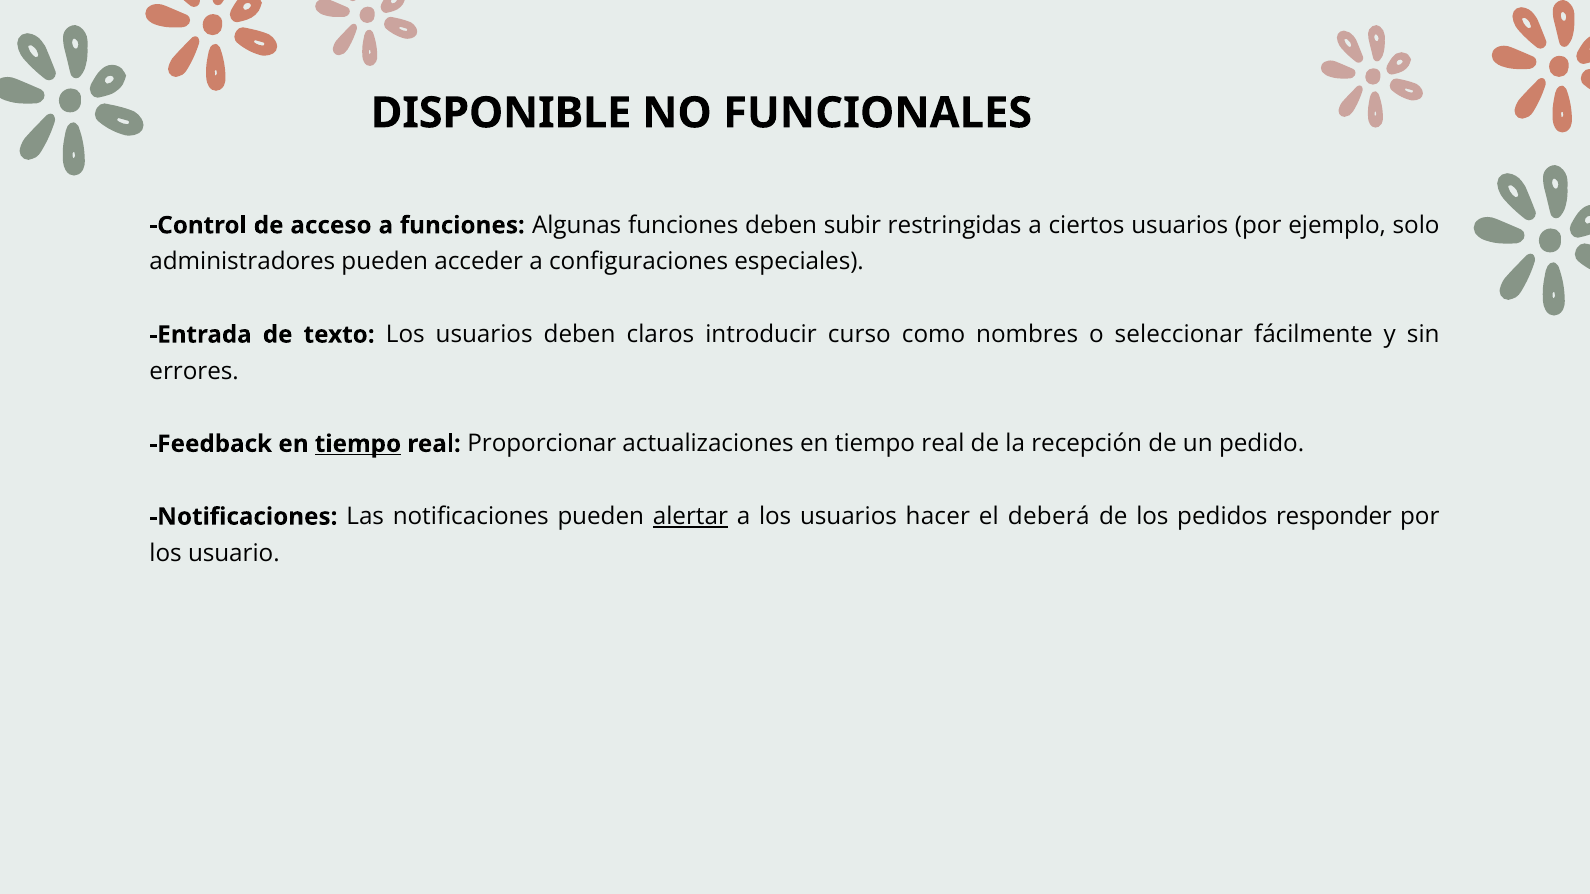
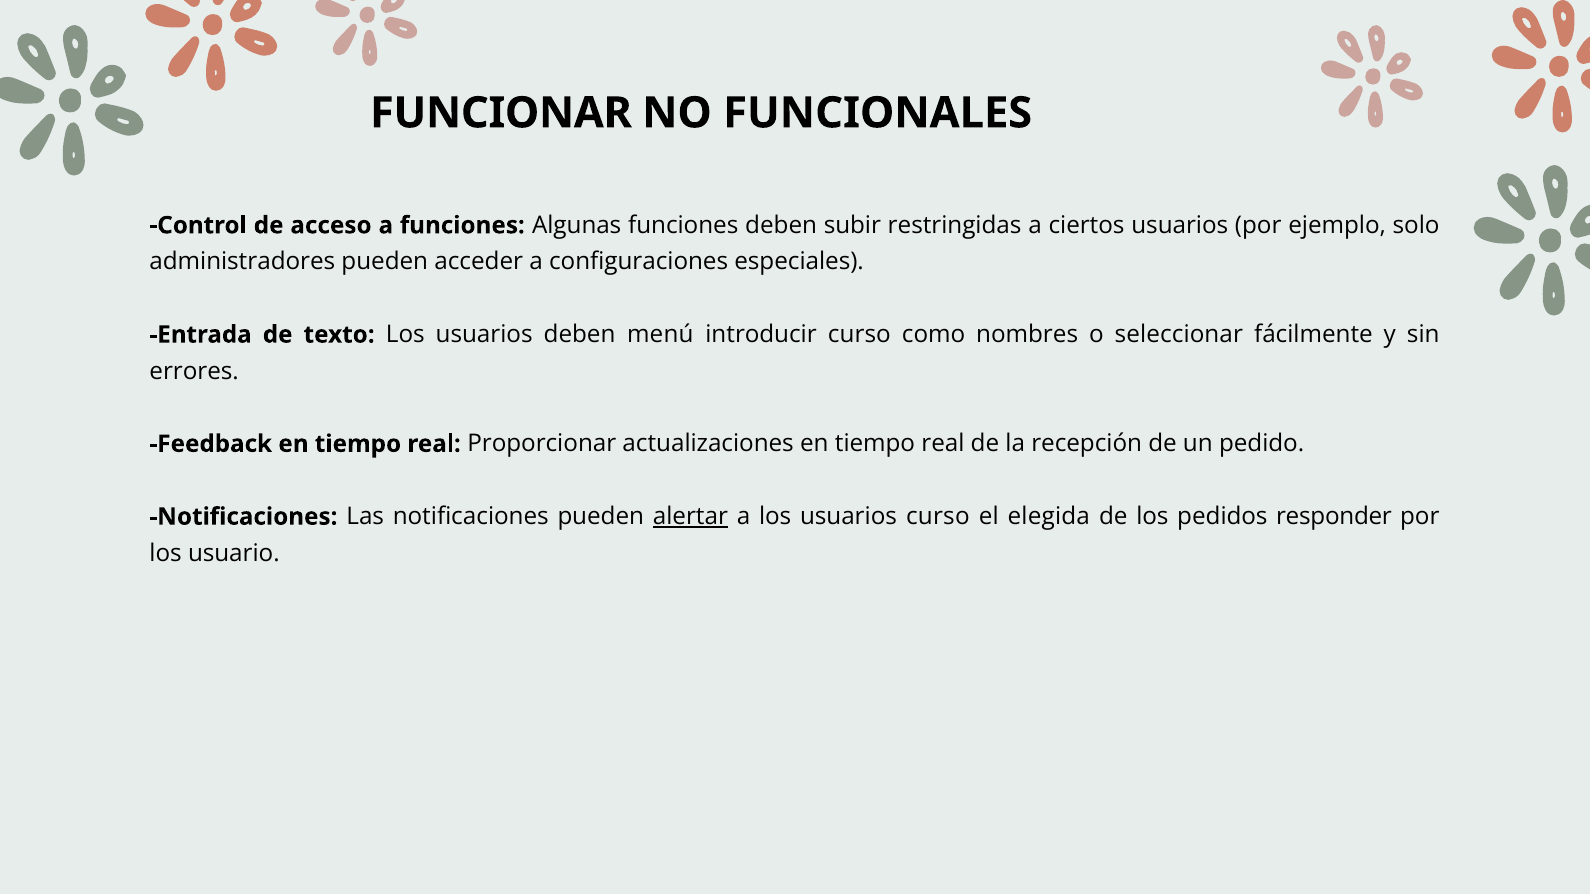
DISPONIBLE: DISPONIBLE -> FUNCIONAR
claros: claros -> menú
tiempo at (358, 444) underline: present -> none
usuarios hacer: hacer -> curso
deberá: deberá -> elegida
